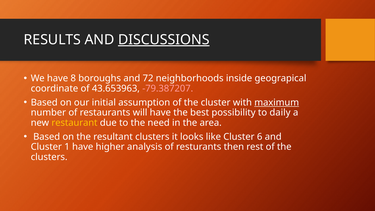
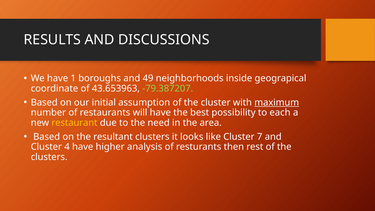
DISCUSSIONS underline: present -> none
8: 8 -> 1
72: 72 -> 49
-79.387207 colour: pink -> light green
daily: daily -> each
6: 6 -> 7
1: 1 -> 4
